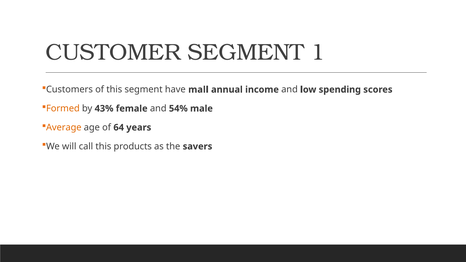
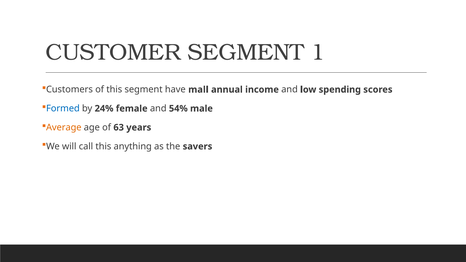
Formed colour: orange -> blue
43%: 43% -> 24%
64: 64 -> 63
products: products -> anything
